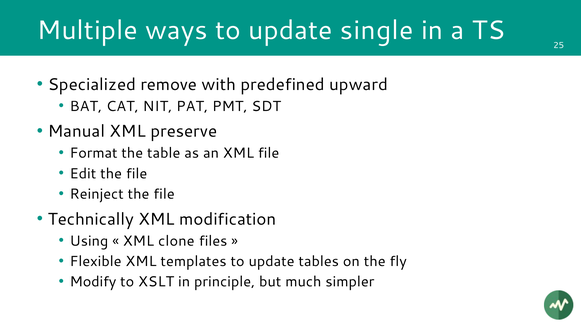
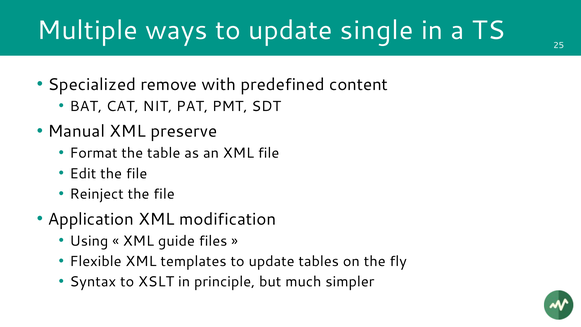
upward: upward -> content
Technically: Technically -> Application
clone: clone -> guide
Modify: Modify -> Syntax
